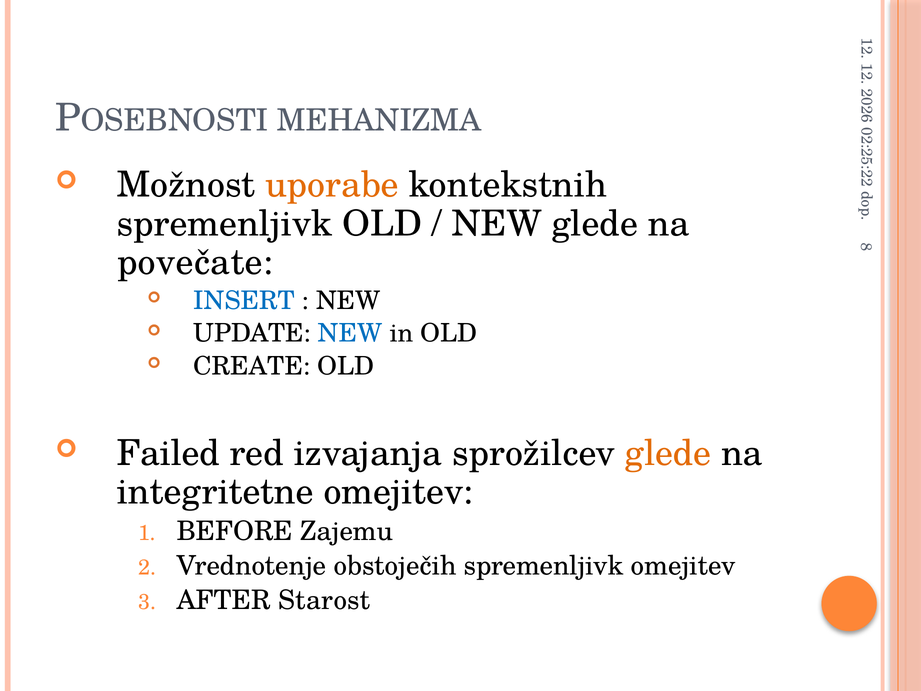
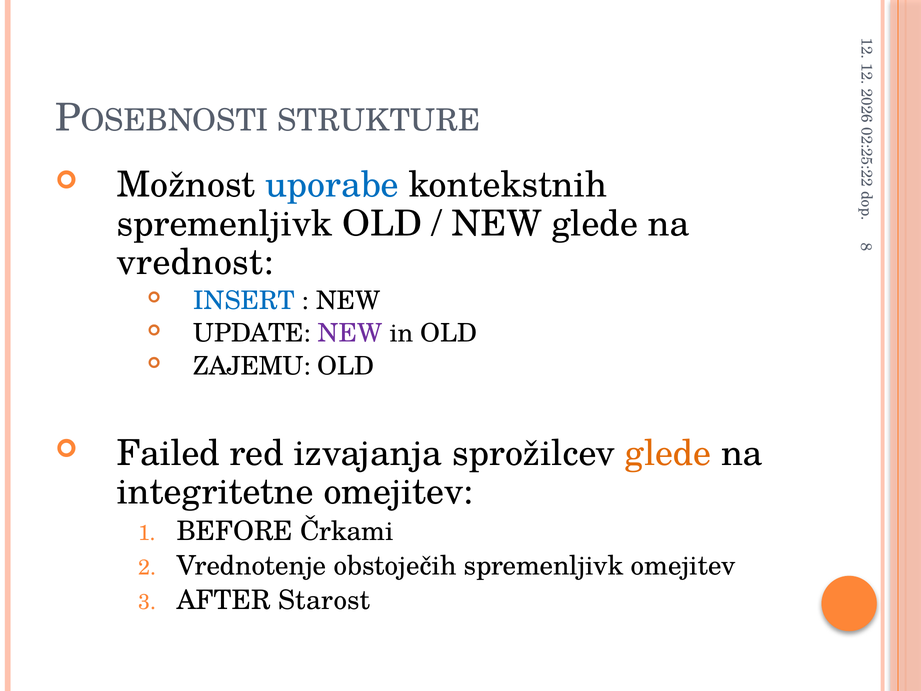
MEHANIZMA: MEHANIZMA -> STRUKTURE
uporabe colour: orange -> blue
povečate: povečate -> vrednost
NEW at (350, 333) colour: blue -> purple
CREATE: CREATE -> ZAJEMU
Zajemu: Zajemu -> Črkami
